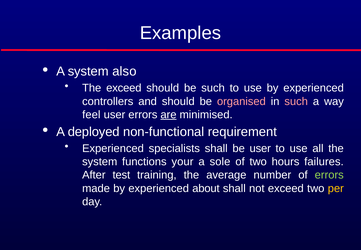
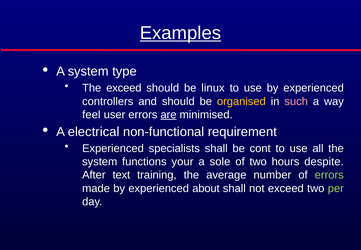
Examples underline: none -> present
also: also -> type
be such: such -> linux
organised colour: pink -> yellow
deployed: deployed -> electrical
be user: user -> cont
failures: failures -> despite
test: test -> text
per colour: yellow -> light green
